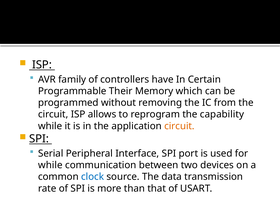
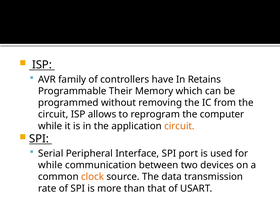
Certain: Certain -> Retains
capability: capability -> computer
clock colour: blue -> orange
